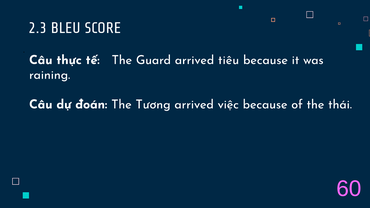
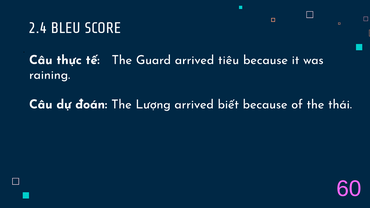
2.3: 2.3 -> 2.4
Tương: Tương -> Lượng
việc: việc -> biết
